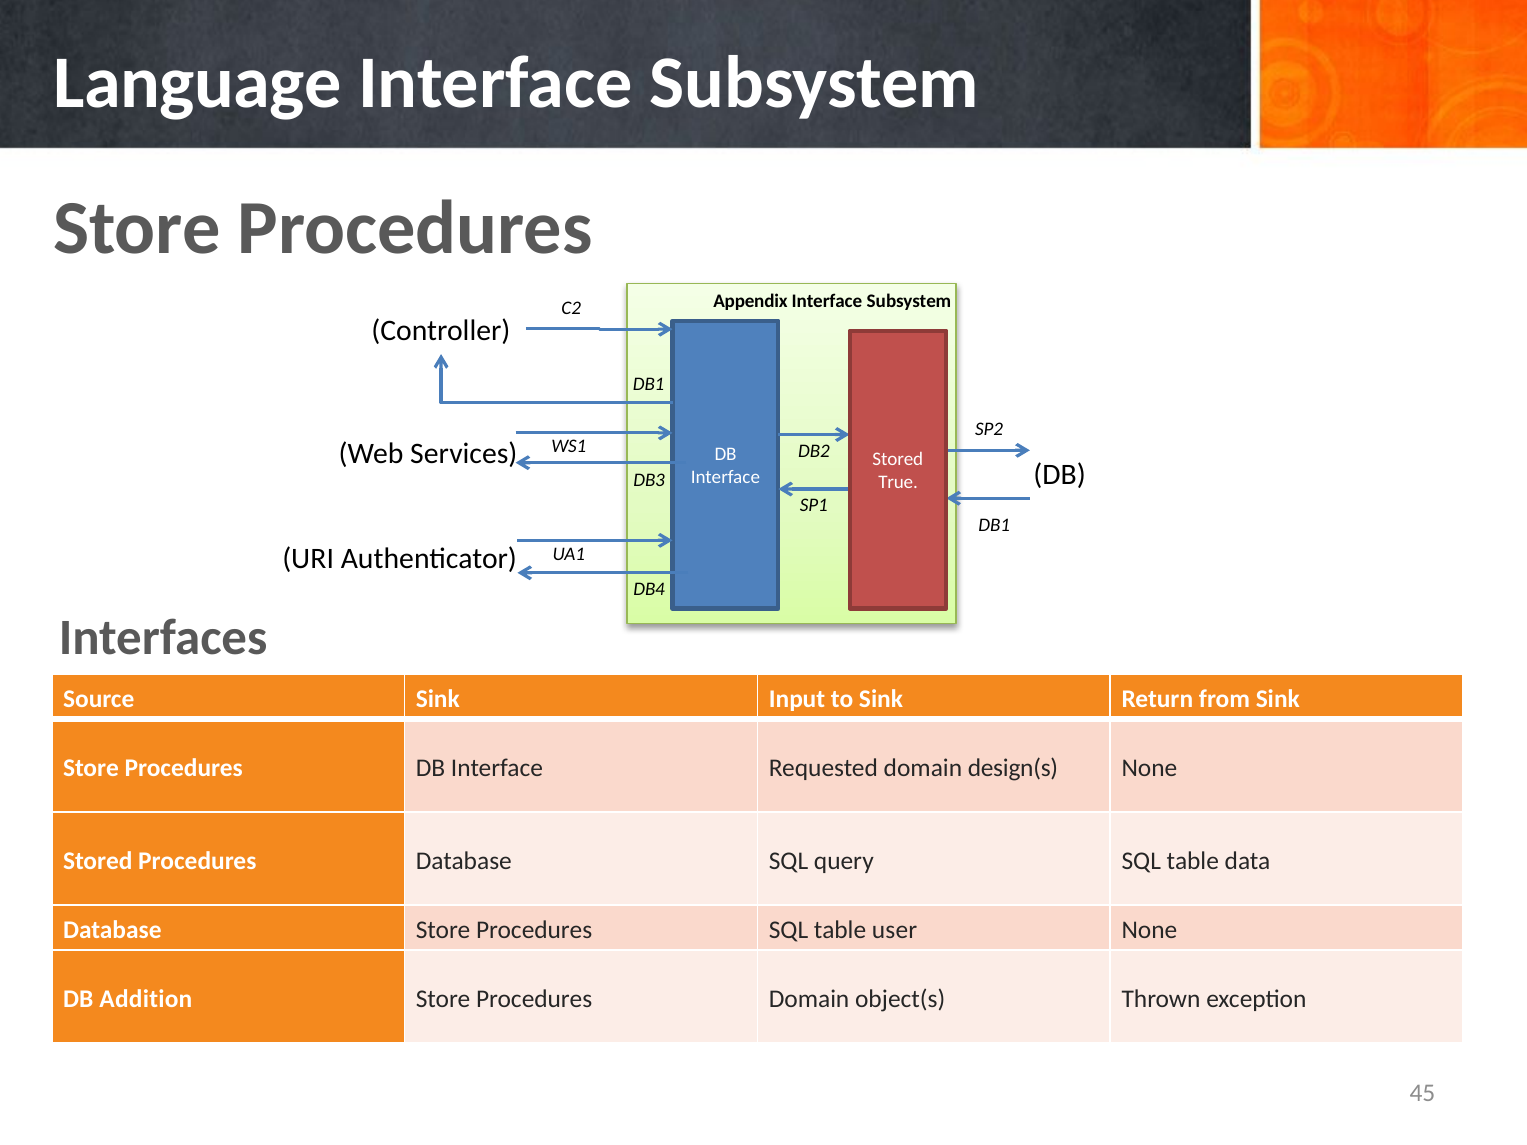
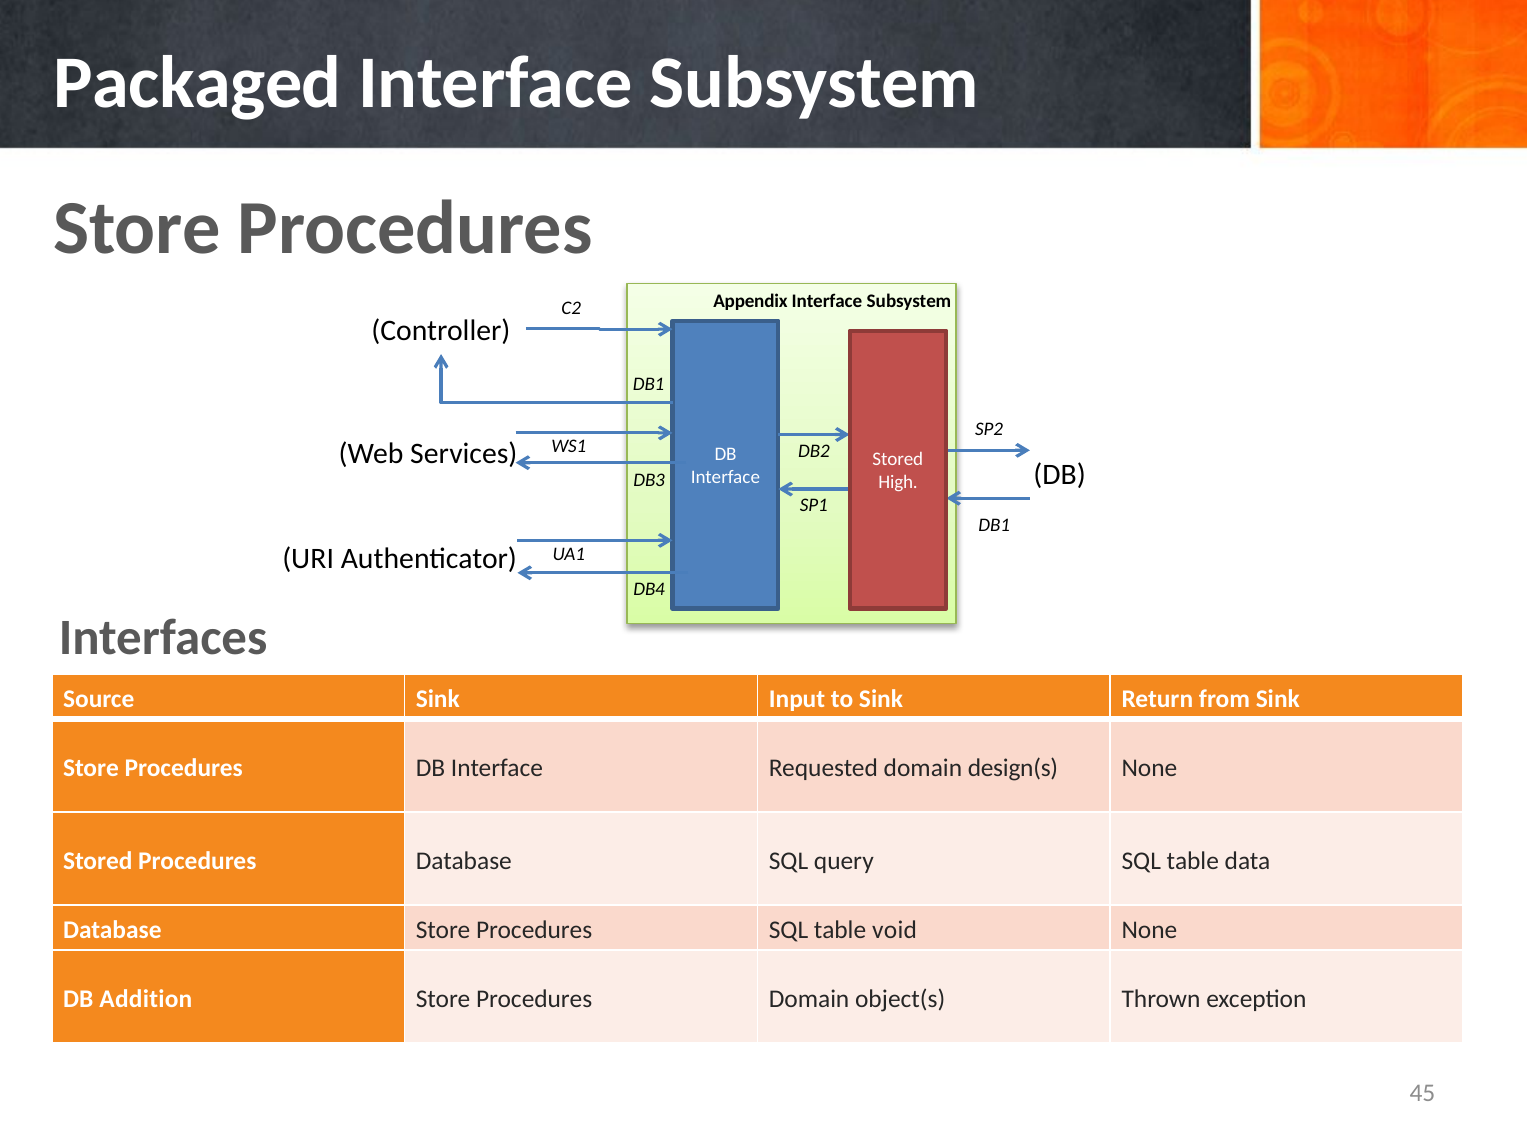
Language: Language -> Packaged
True: True -> High
user: user -> void
